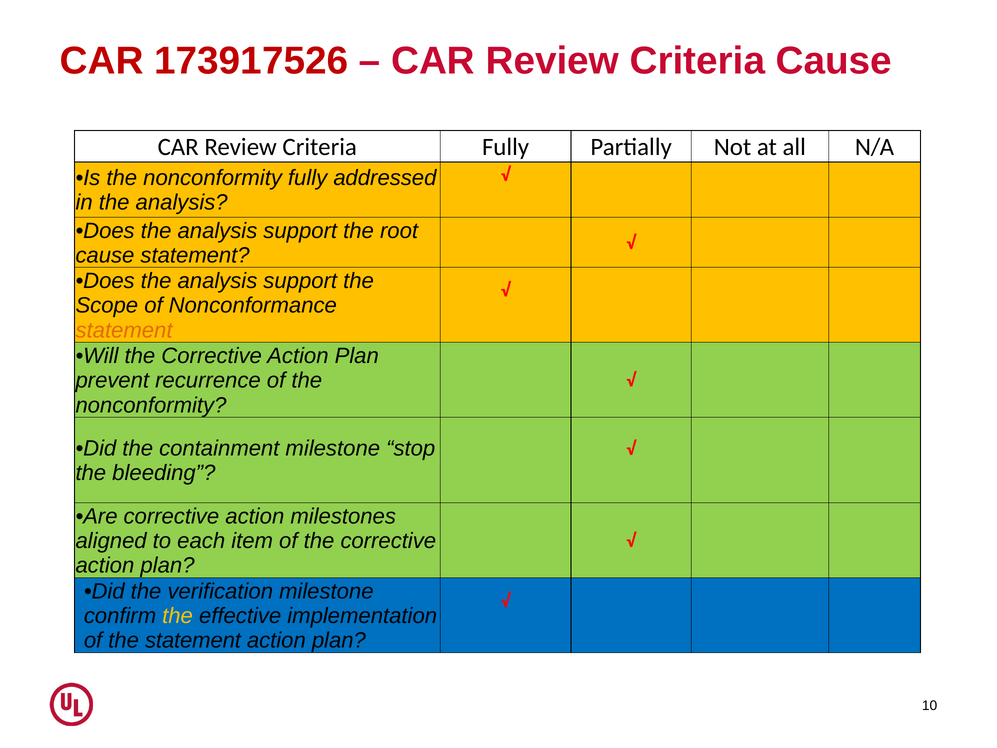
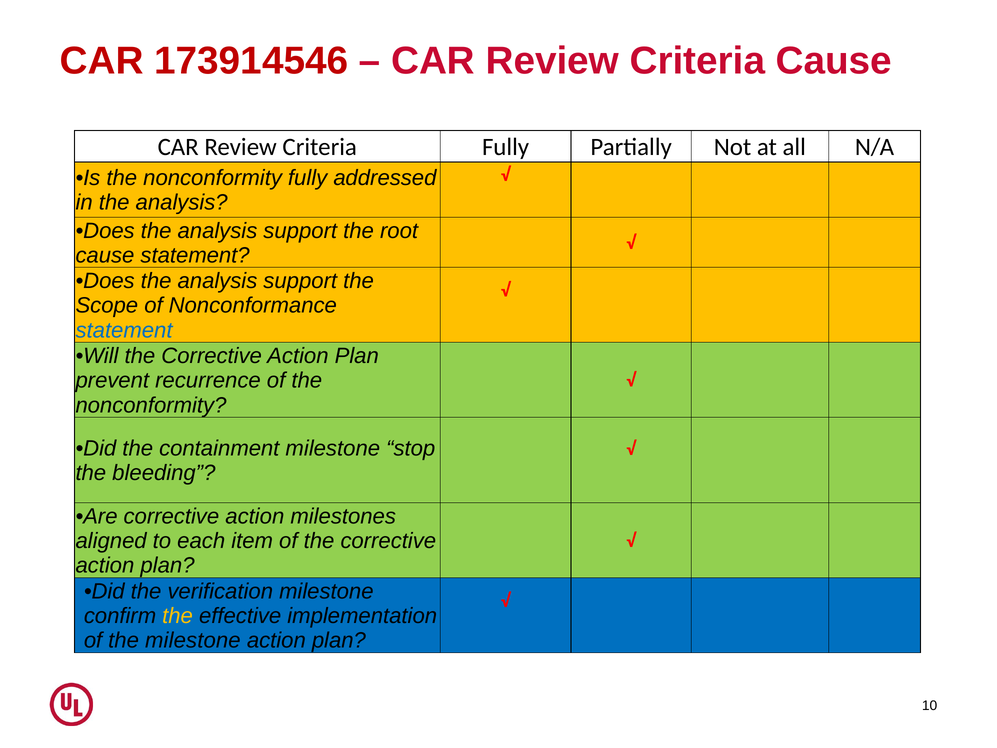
173917526: 173917526 -> 173914546
statement at (124, 330) colour: orange -> blue
the statement: statement -> milestone
